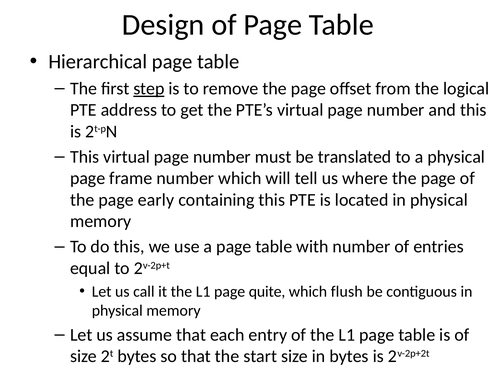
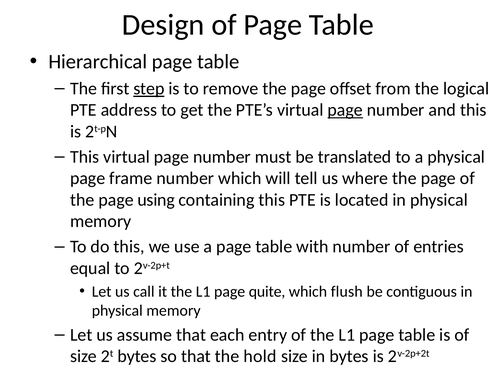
page at (345, 110) underline: none -> present
early: early -> using
start: start -> hold
